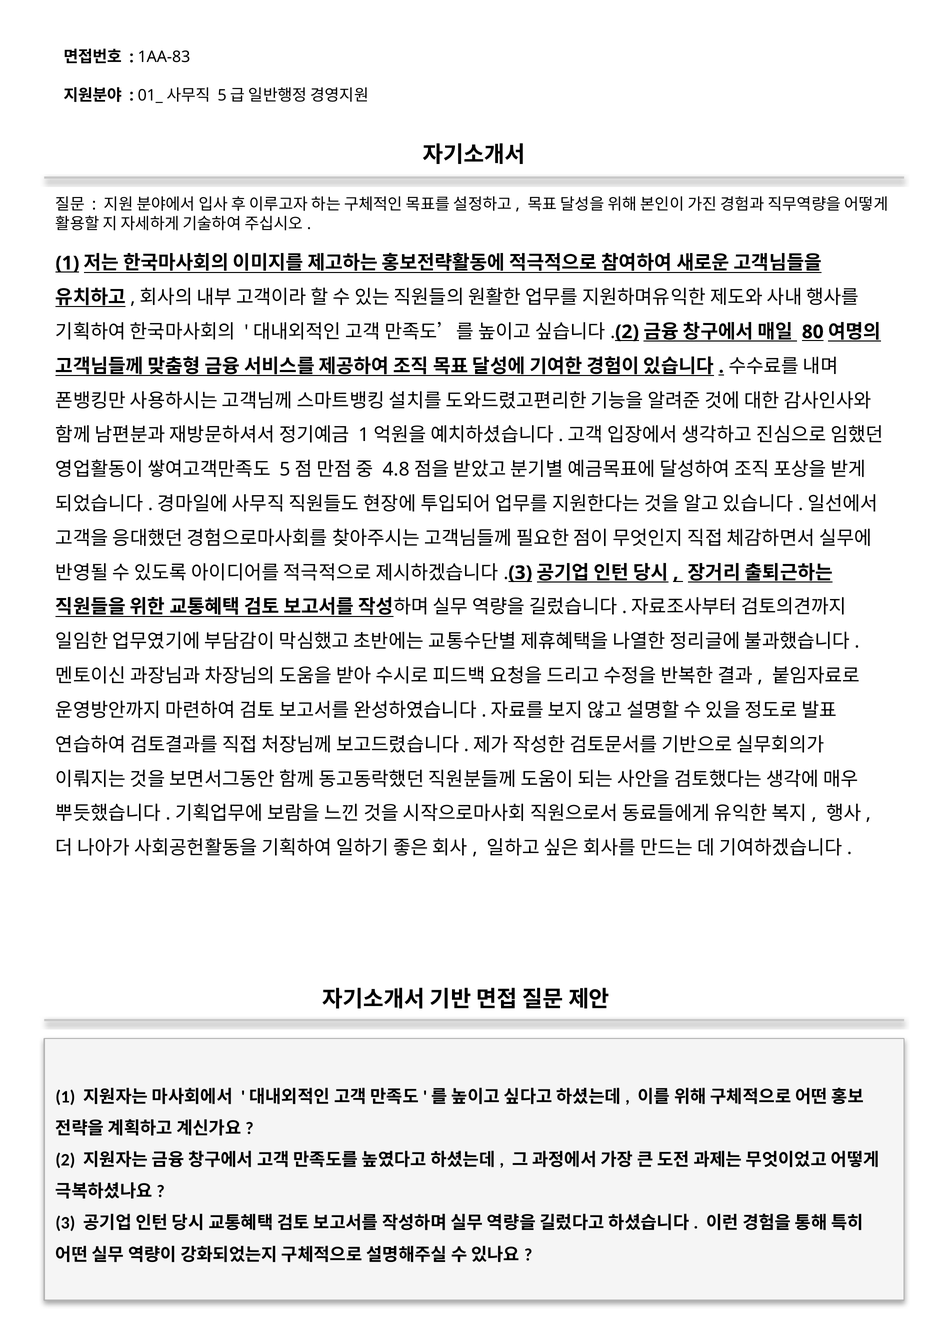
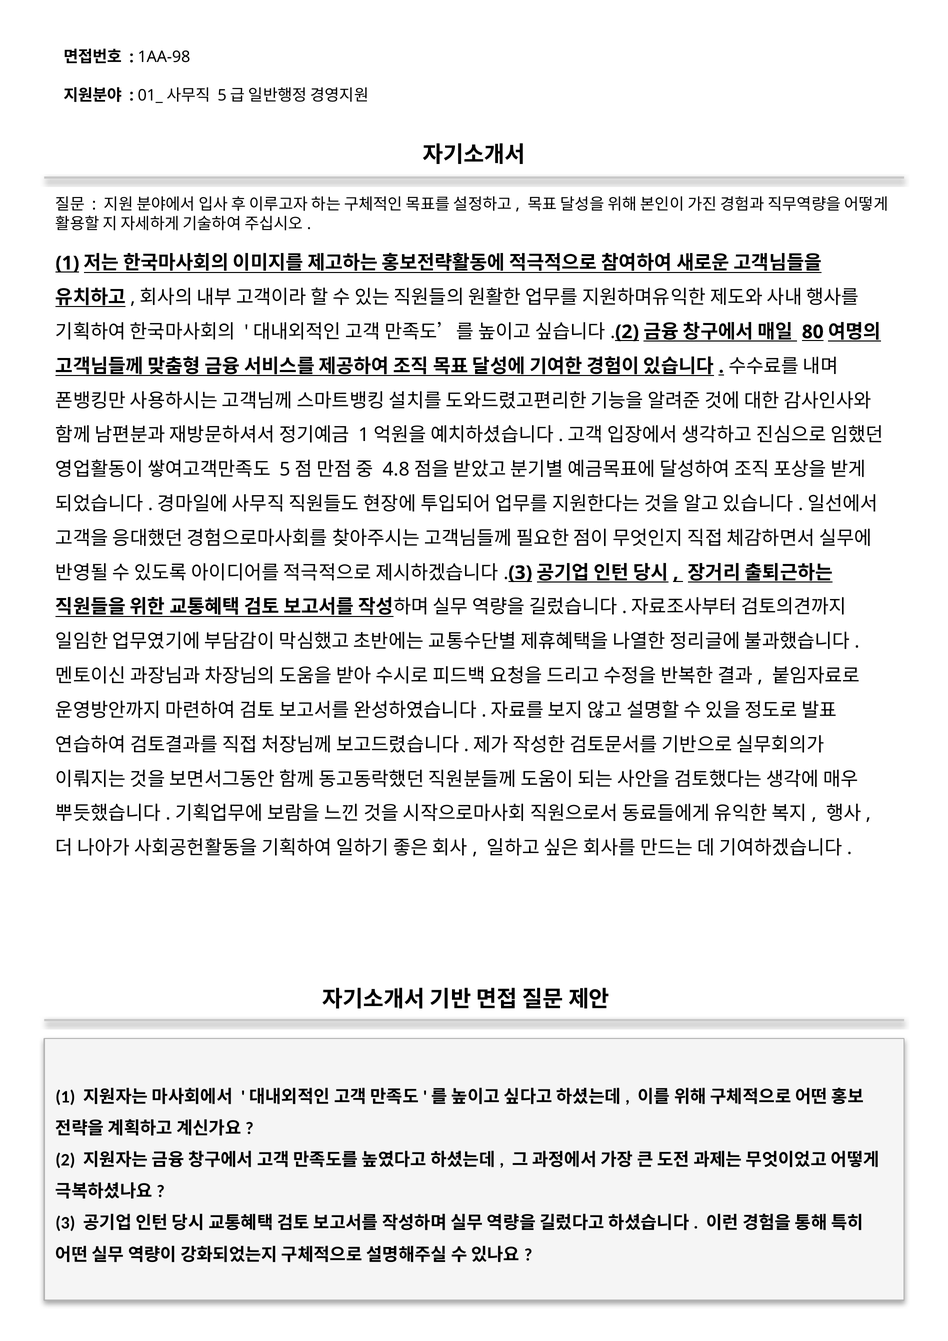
1AA-83: 1AA-83 -> 1AA-98
